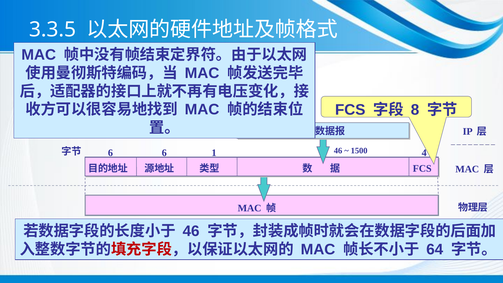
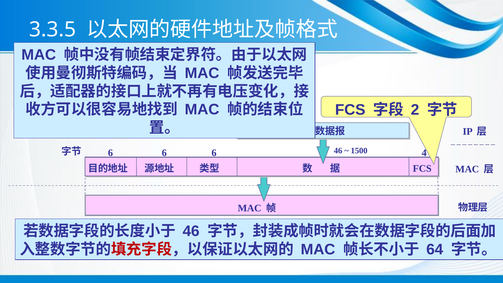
8: 8 -> 2
6 6 1: 1 -> 6
